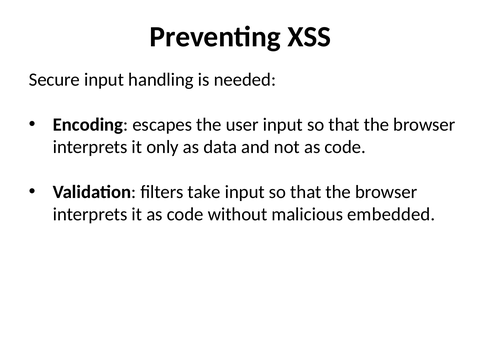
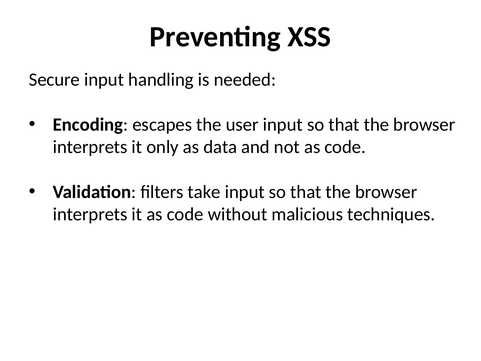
embedded: embedded -> techniques
